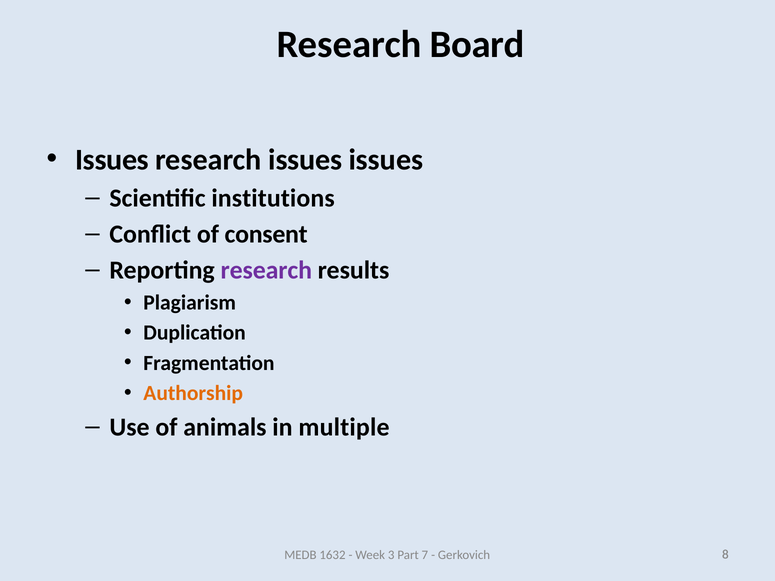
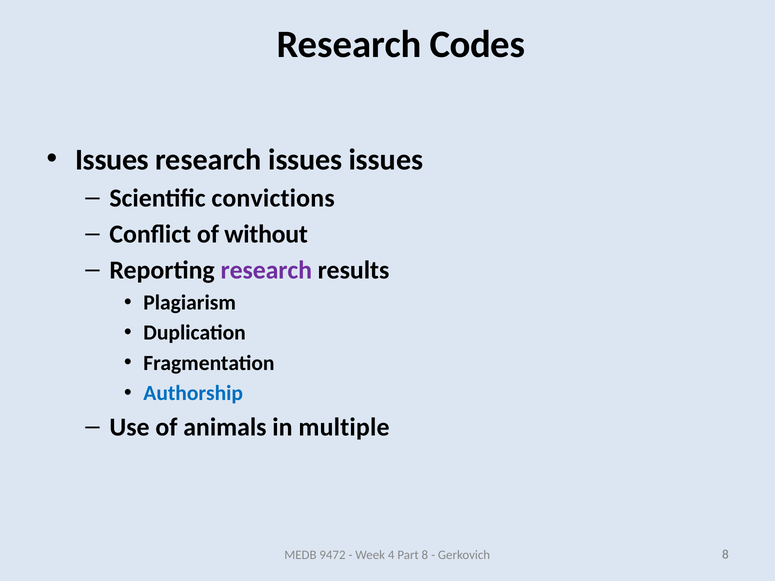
Board: Board -> Codes
institutions: institutions -> convictions
consent: consent -> without
Authorship colour: orange -> blue
1632: 1632 -> 9472
3: 3 -> 4
Part 7: 7 -> 8
